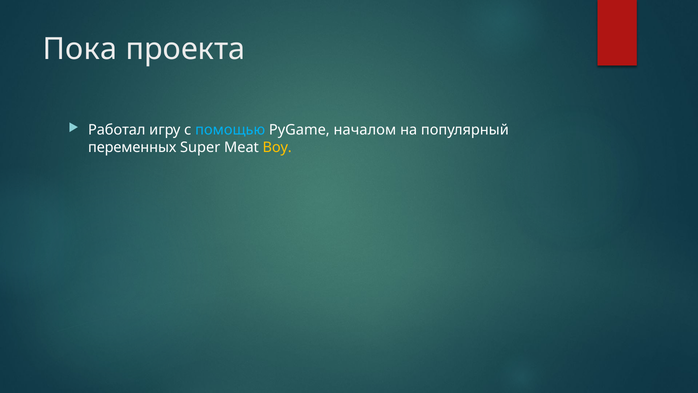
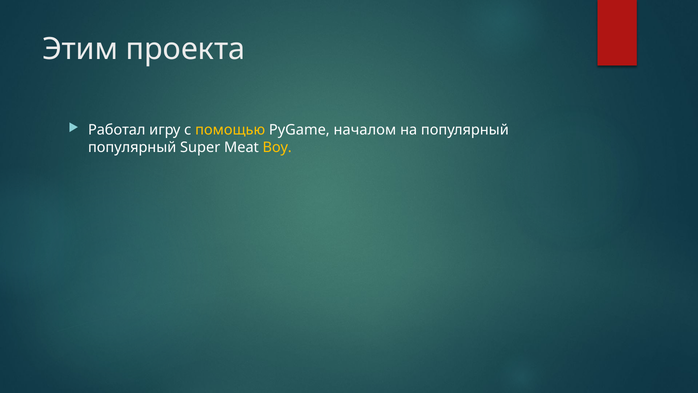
Пока: Пока -> Этим
помощью colour: light blue -> yellow
переменных at (132, 147): переменных -> популярный
